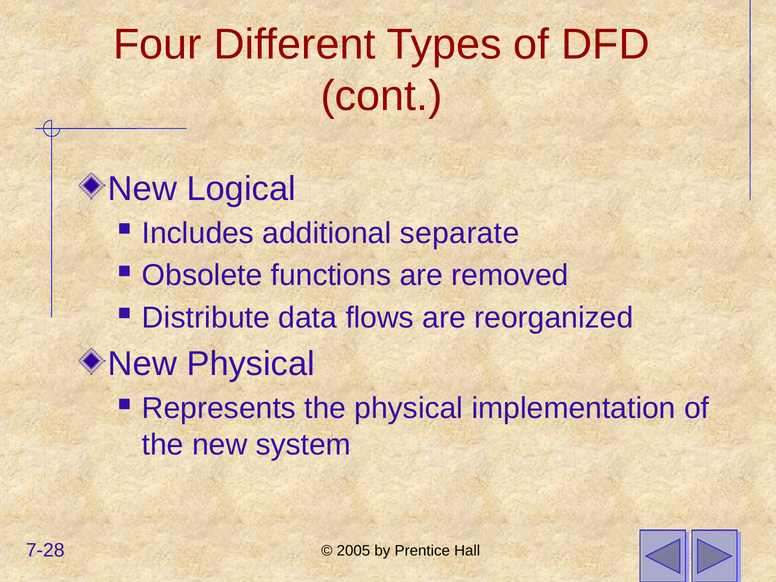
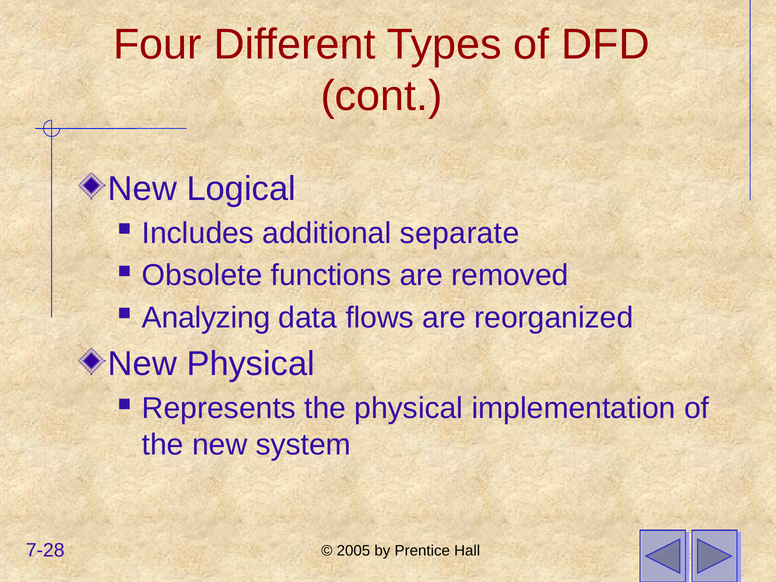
Distribute: Distribute -> Analyzing
